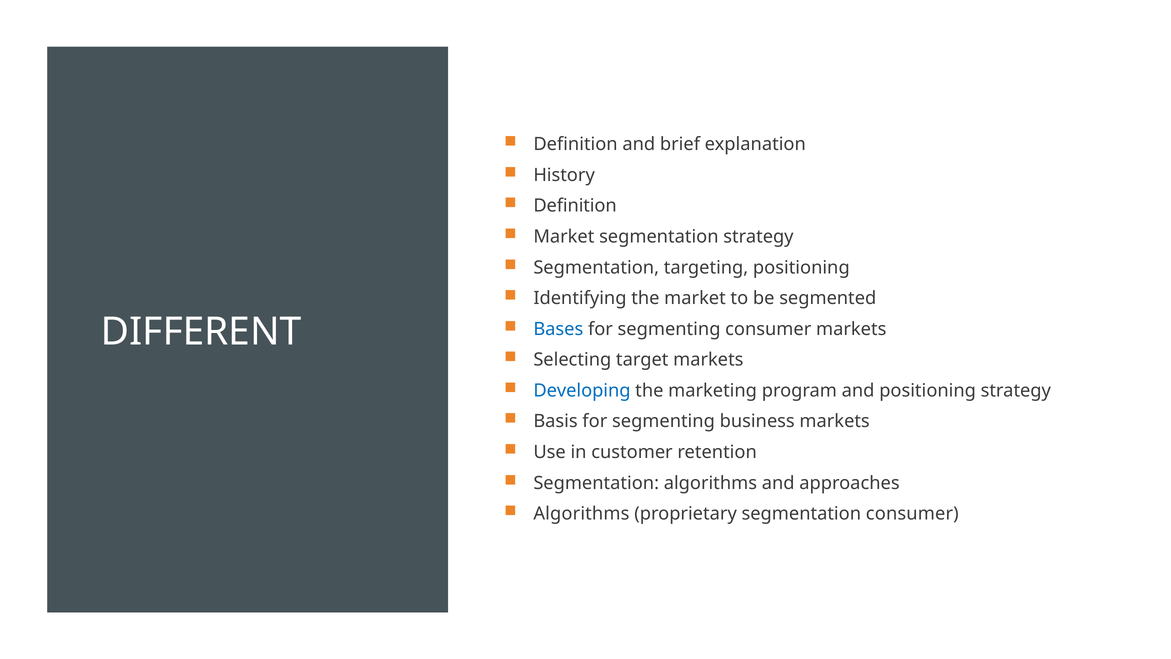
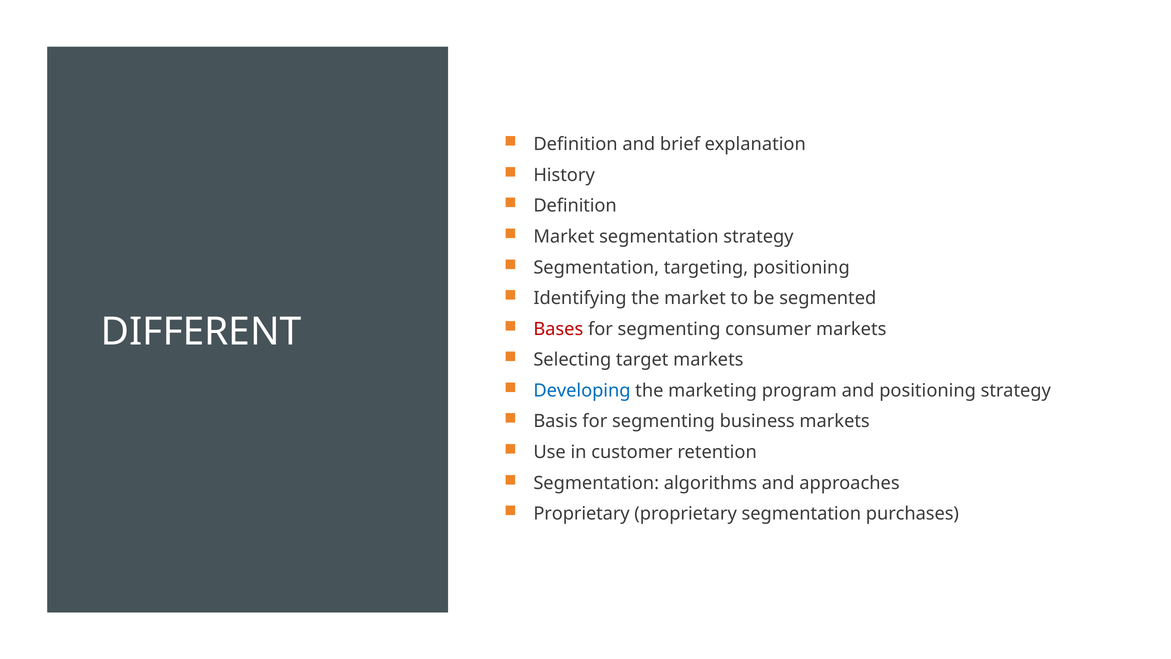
Bases colour: blue -> red
Algorithms at (581, 514): Algorithms -> Proprietary
segmentation consumer: consumer -> purchases
